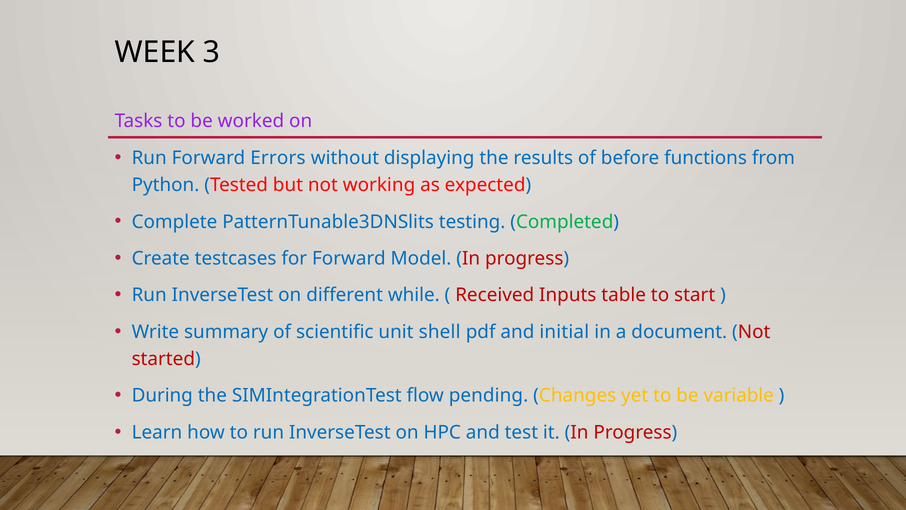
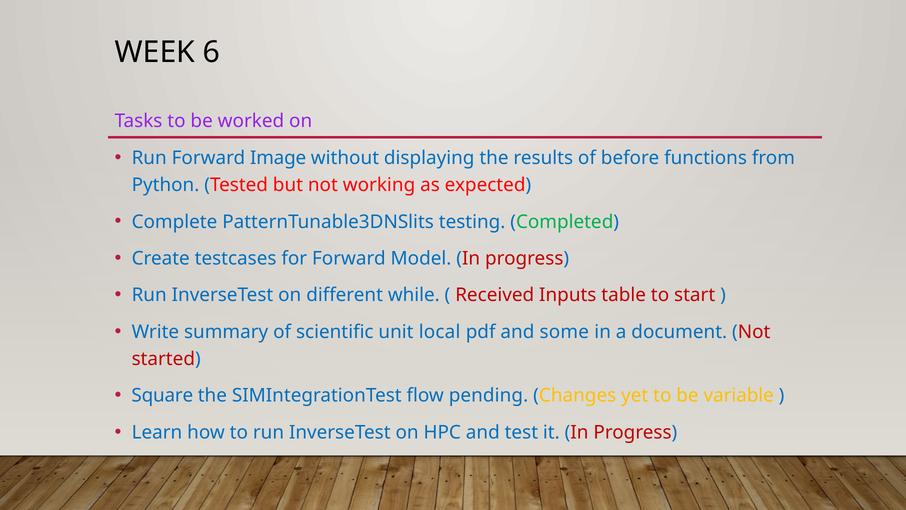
3: 3 -> 6
Errors: Errors -> Image
shell: shell -> local
initial: initial -> some
During: During -> Square
